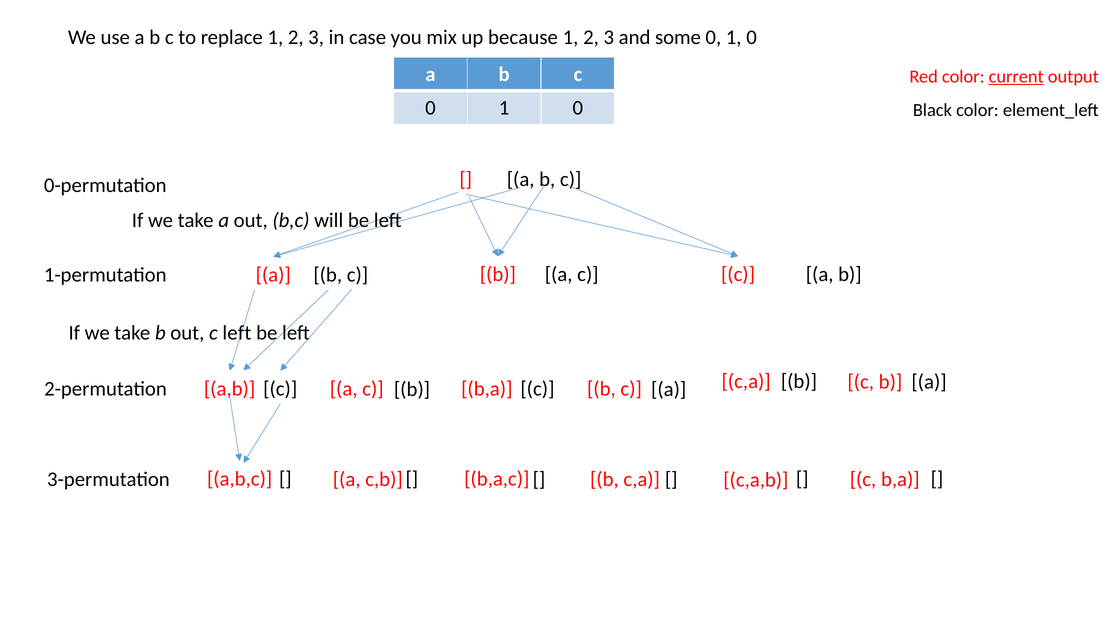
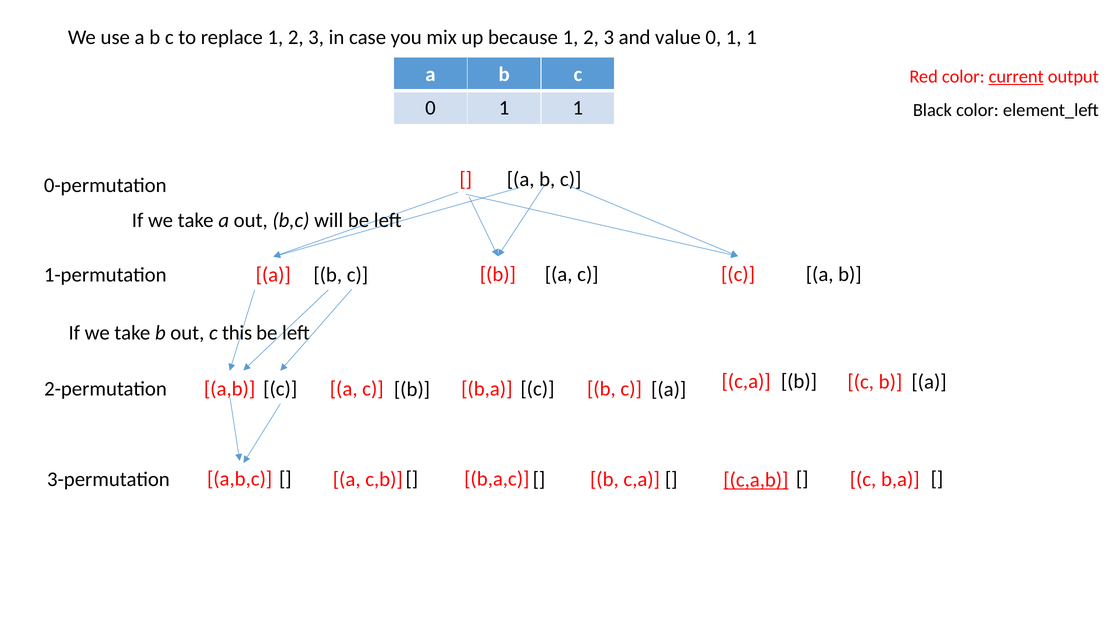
some: some -> value
0 at (752, 37): 0 -> 1
0 at (578, 108): 0 -> 1
c left: left -> this
c,a,b underline: none -> present
